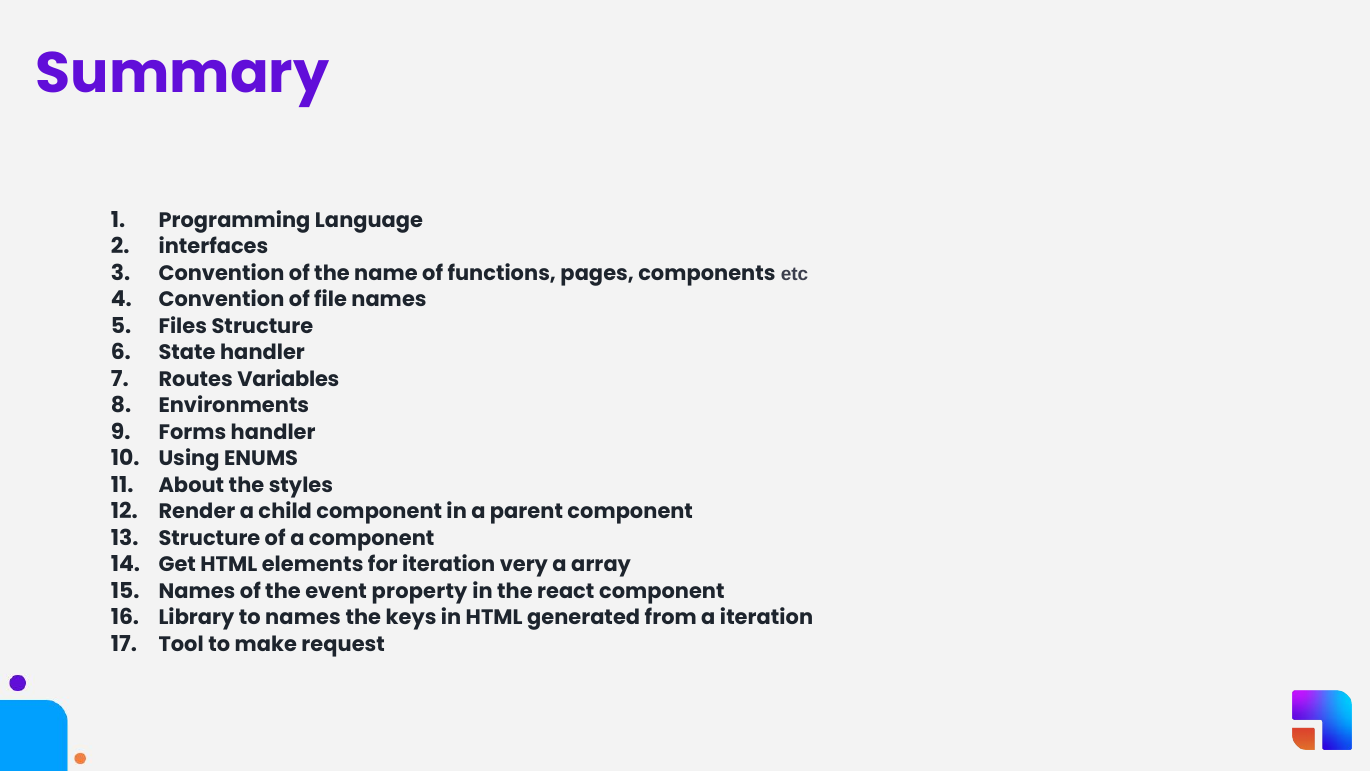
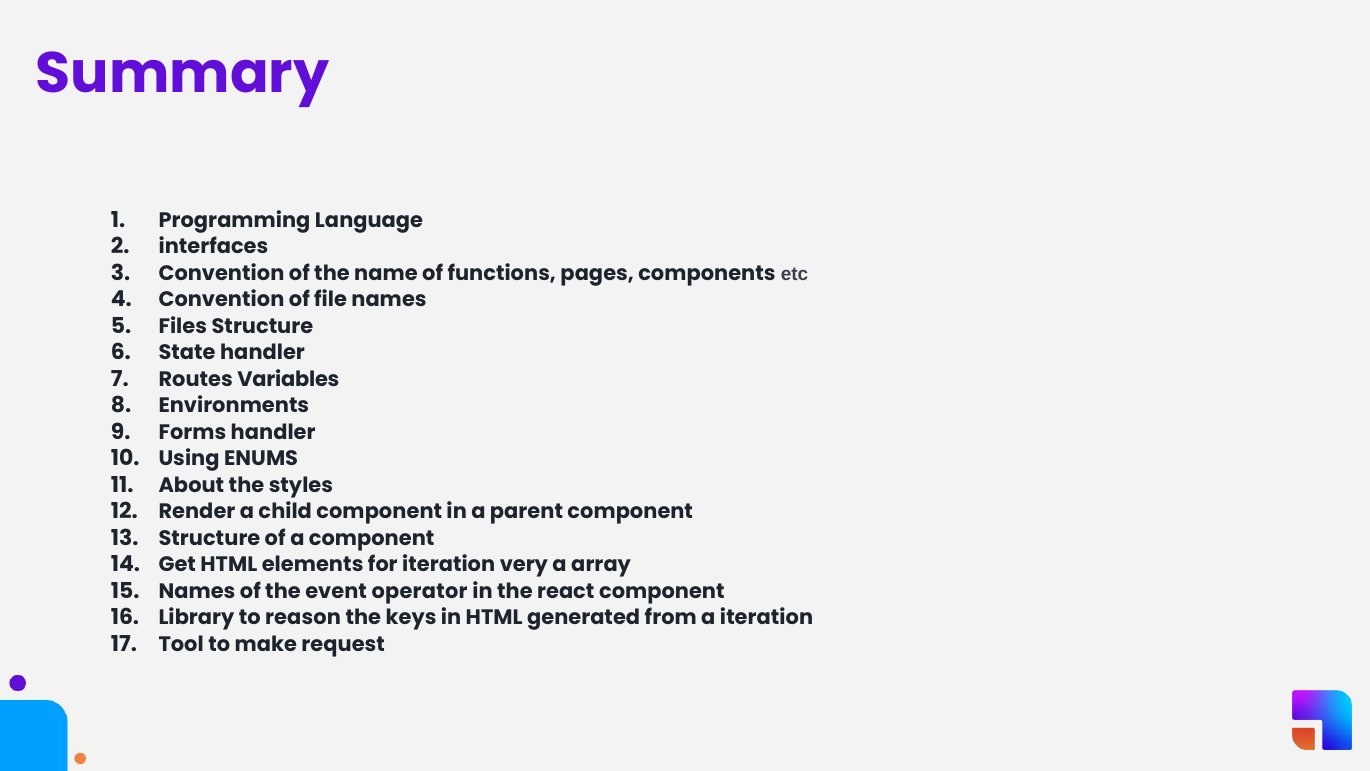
property: property -> operator
to names: names -> reason
